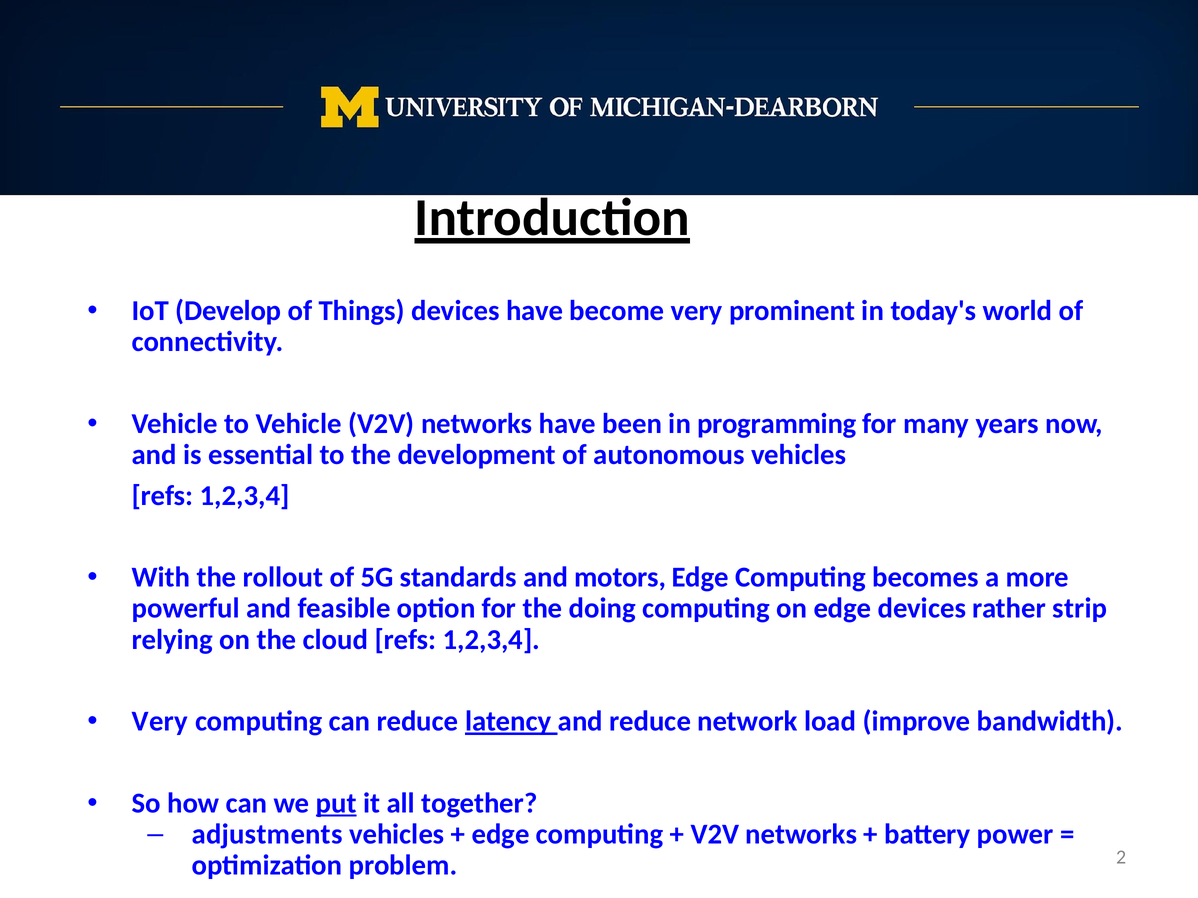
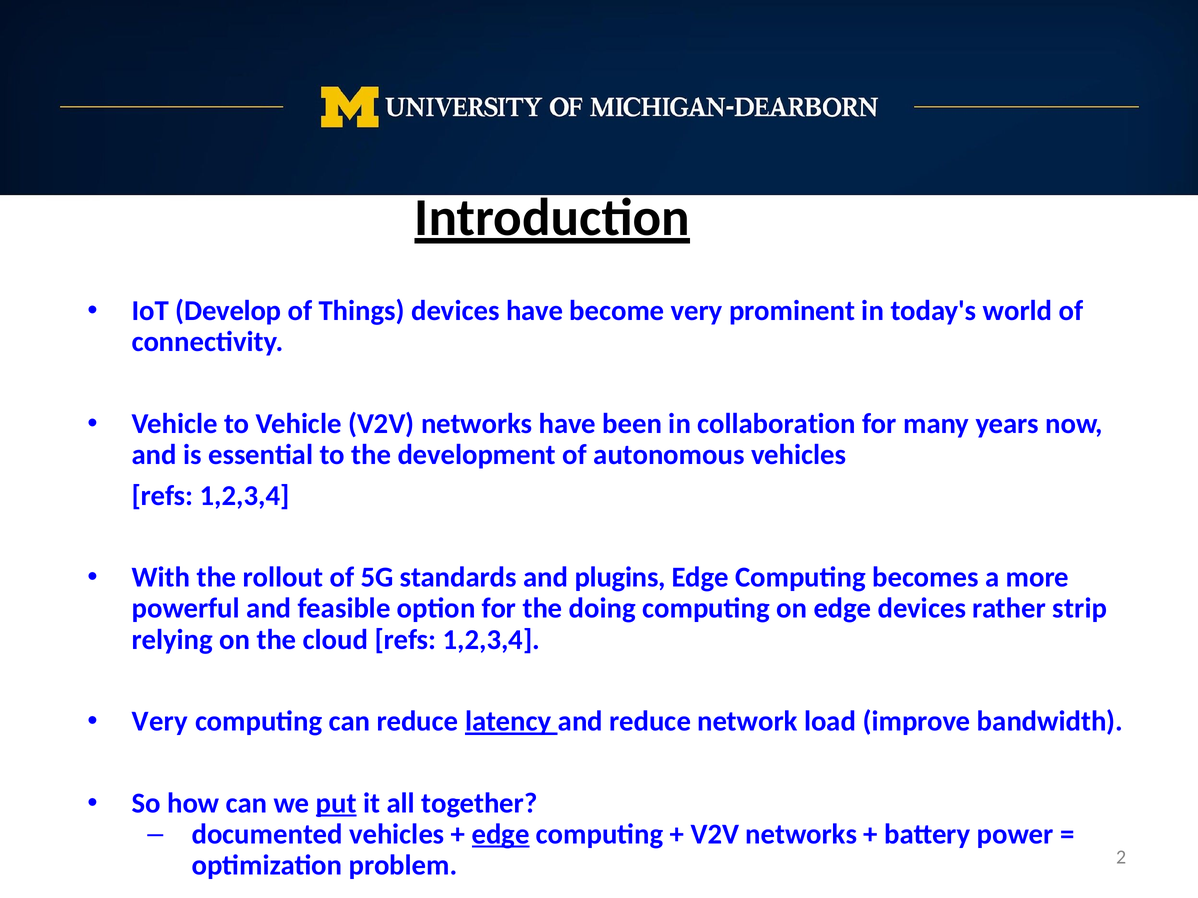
programming: programming -> collaboration
motors: motors -> plugins
adjustments: adjustments -> documented
edge at (501, 835) underline: none -> present
